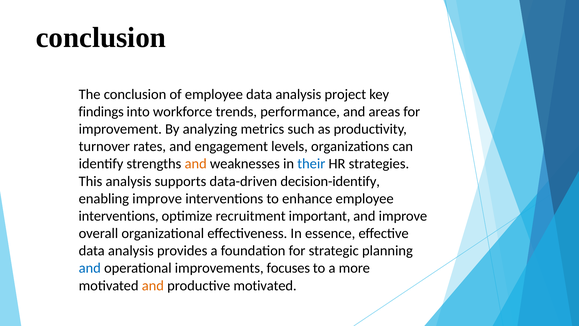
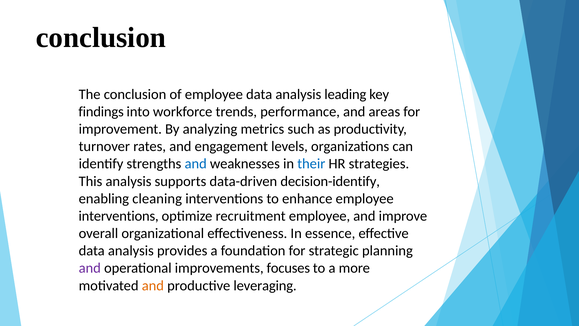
project: project -> leading
and at (196, 164) colour: orange -> blue
enabling improve: improve -> cleaning
recruitment important: important -> employee
and at (90, 268) colour: blue -> purple
productive motivated: motivated -> leveraging
